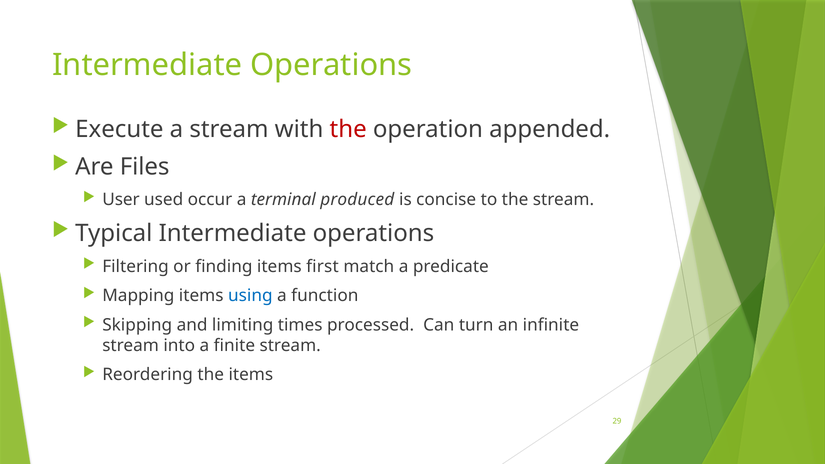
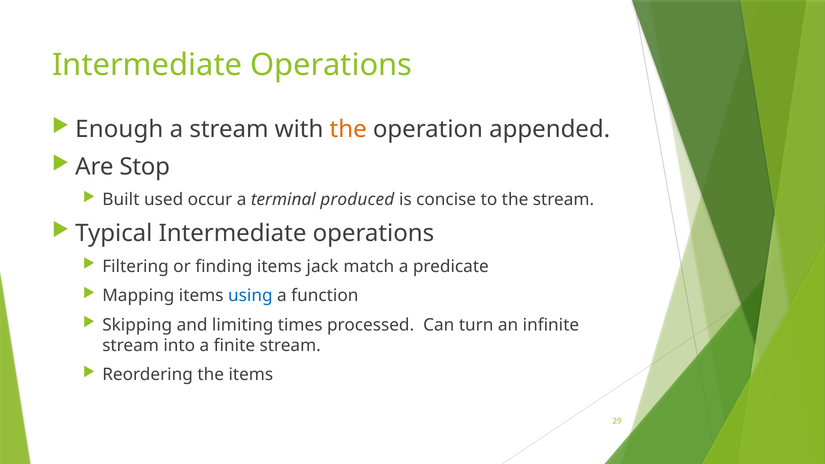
Execute: Execute -> Enough
the at (348, 129) colour: red -> orange
Files: Files -> Stop
User: User -> Built
first: first -> jack
